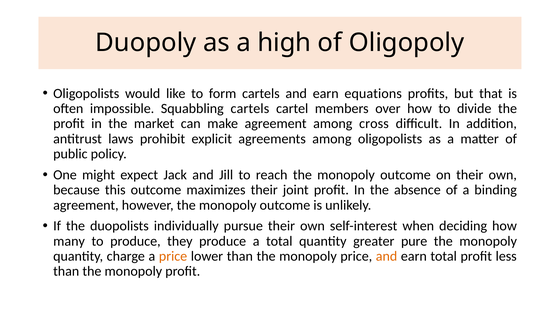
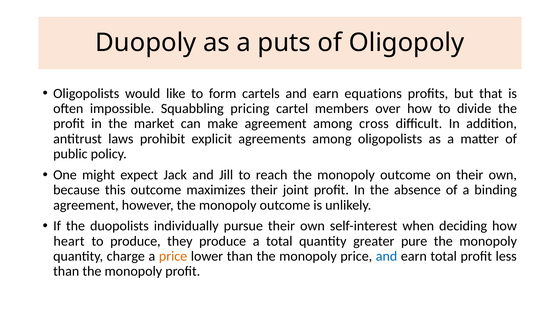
high: high -> puts
Squabbling cartels: cartels -> pricing
many: many -> heart
and at (387, 256) colour: orange -> blue
